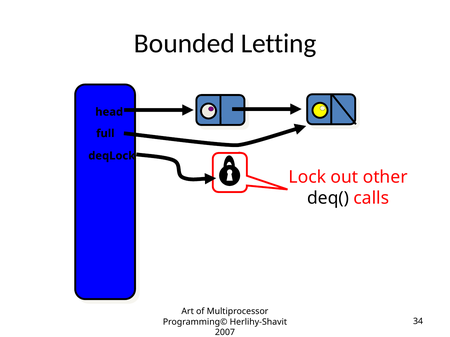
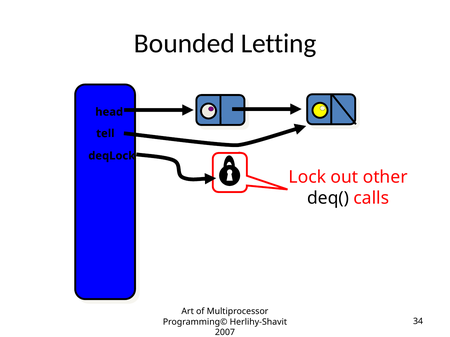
full: full -> tell
